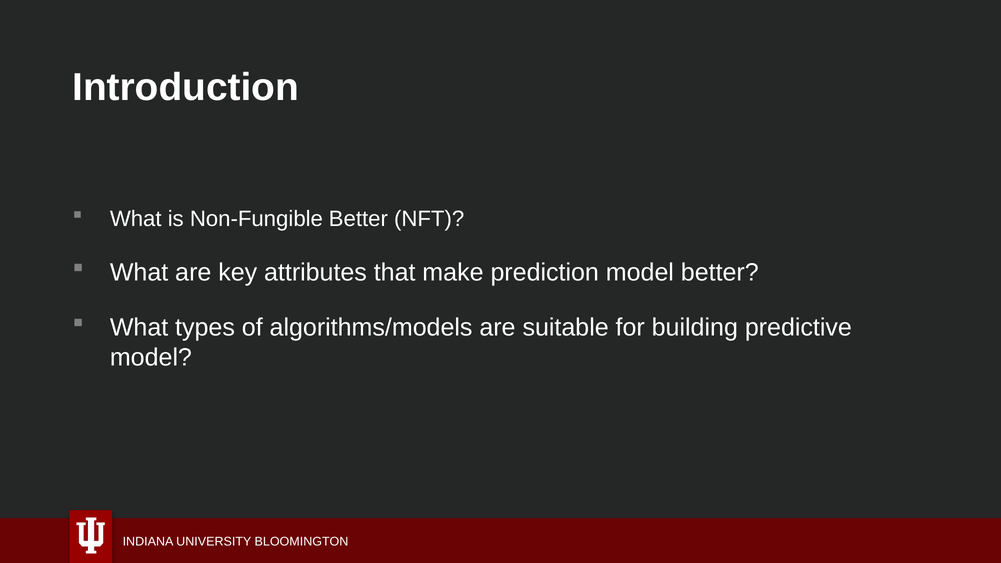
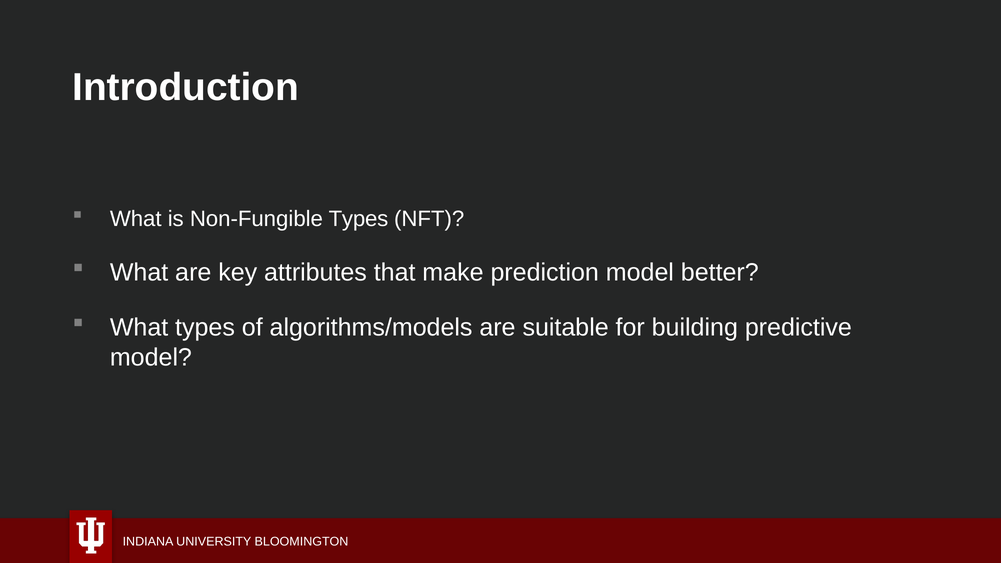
Non-Fungible Better: Better -> Types
